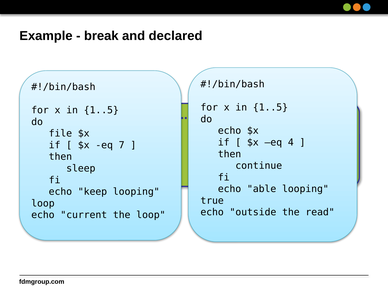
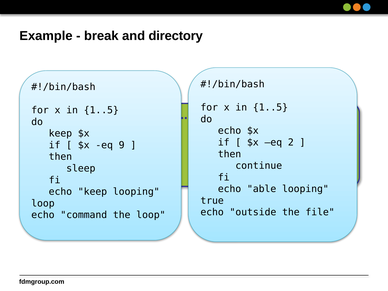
declared: declared -> directory
file at (60, 134): file -> keep
4: 4 -> 2
7: 7 -> 9
read: read -> file
current: current -> command
